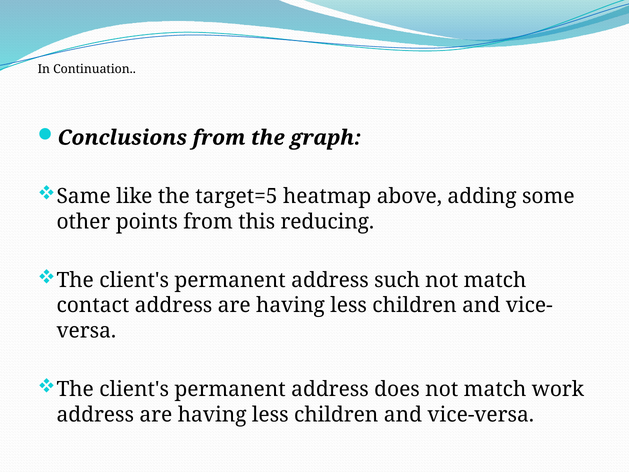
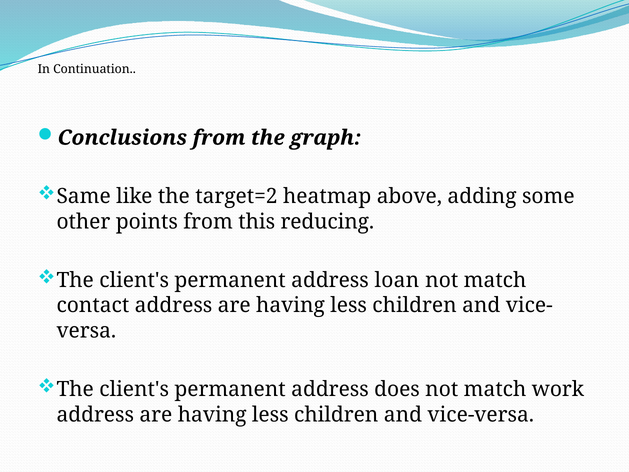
target=5: target=5 -> target=2
such: such -> loan
